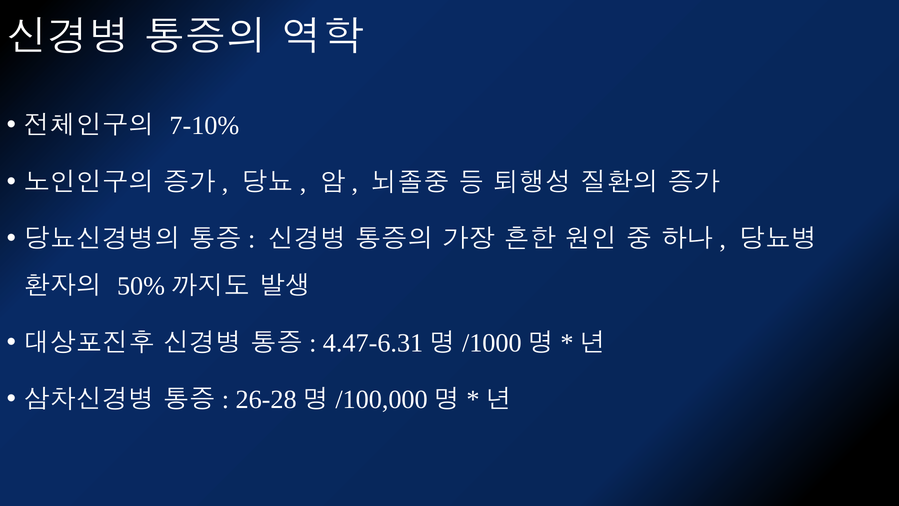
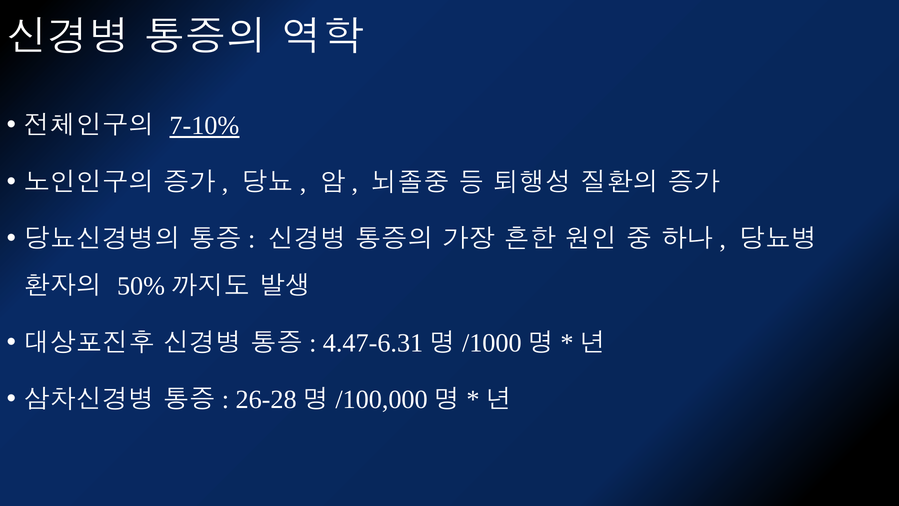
7-10% underline: none -> present
